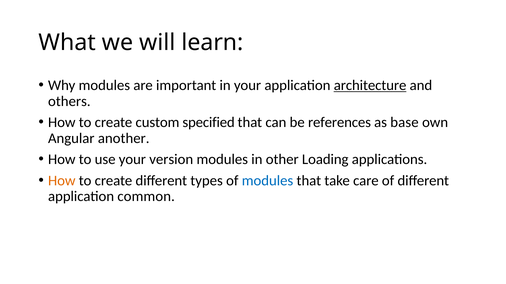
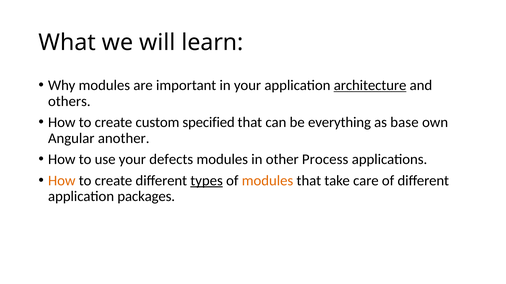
references: references -> everything
version: version -> defects
Loading: Loading -> Process
types underline: none -> present
modules at (268, 181) colour: blue -> orange
common: common -> packages
